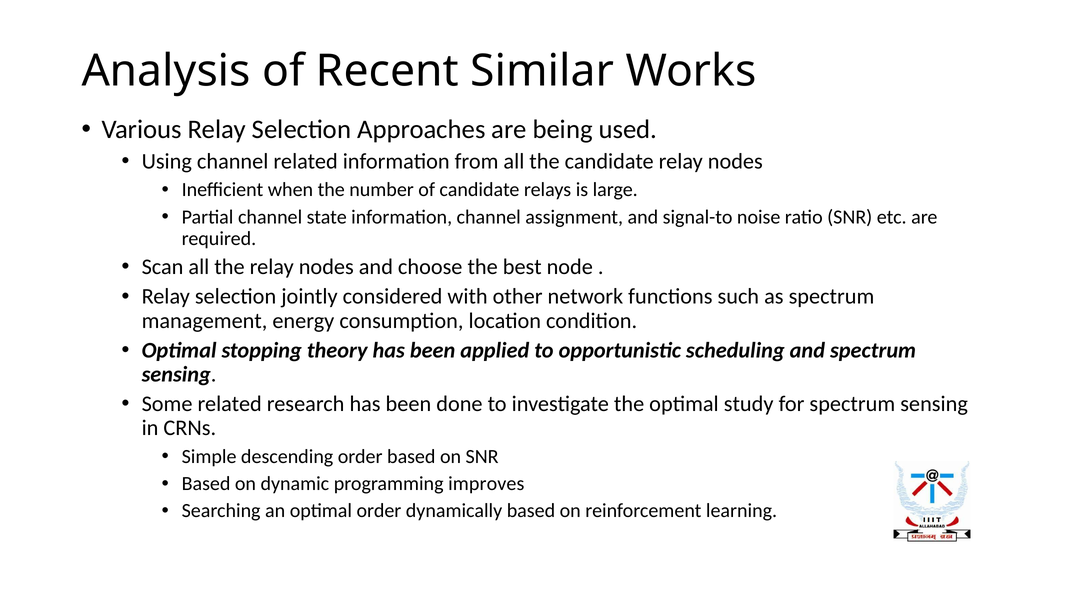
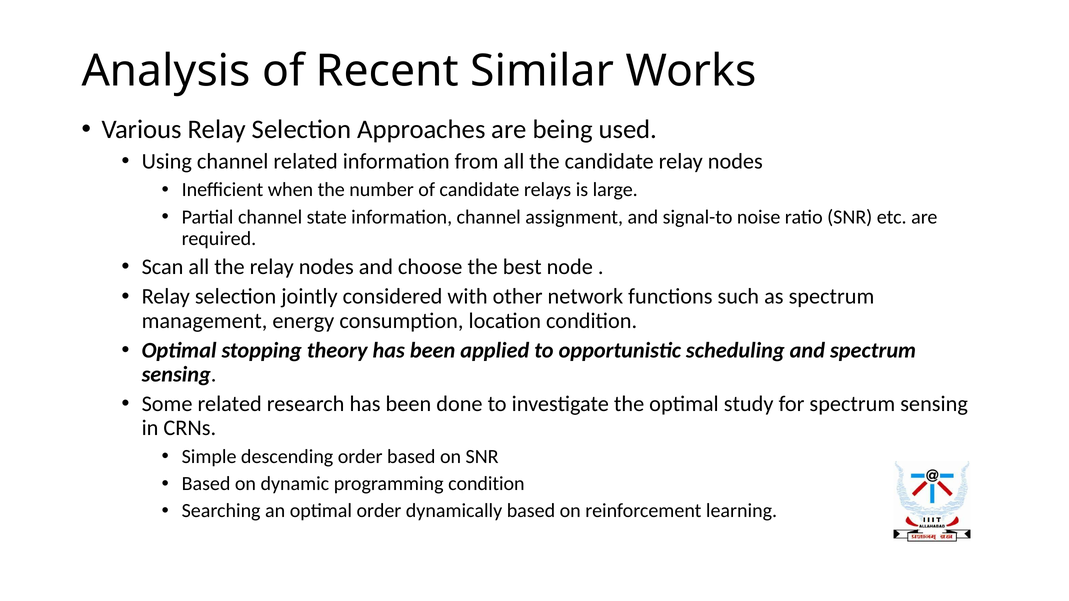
programming improves: improves -> condition
